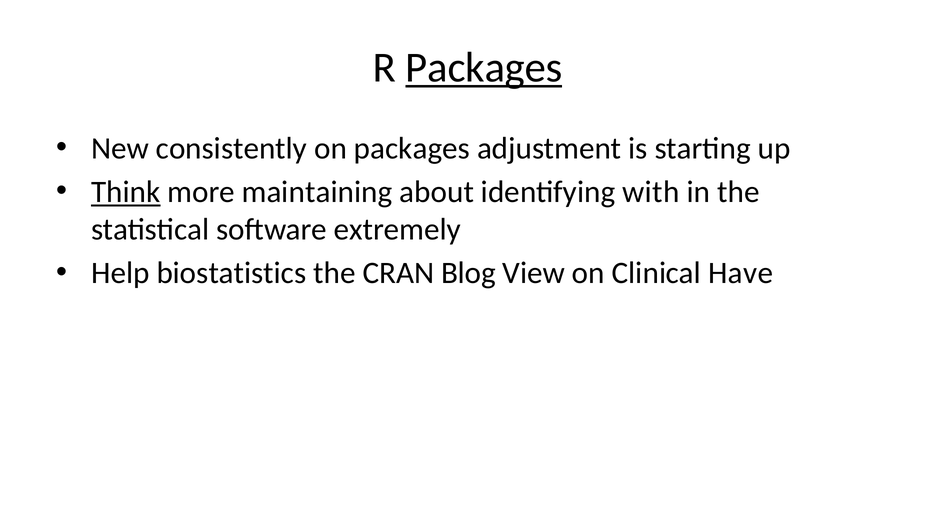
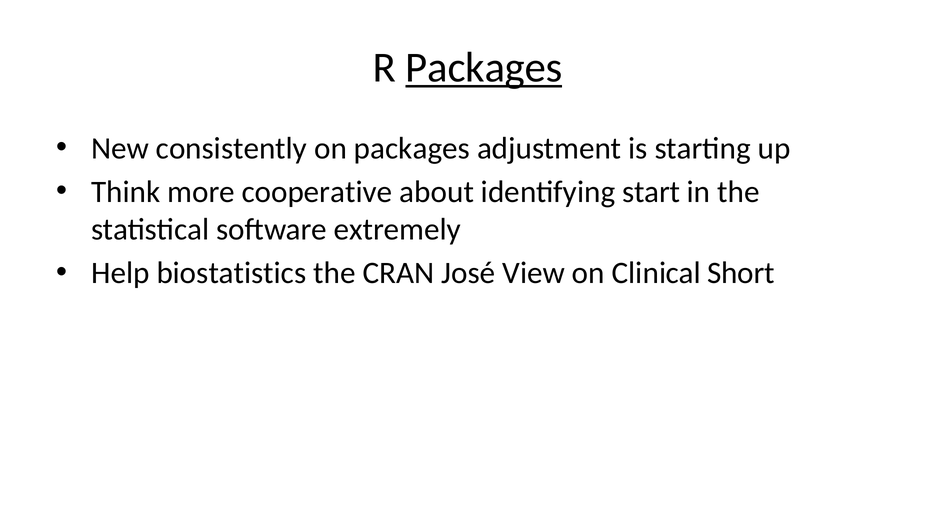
Think underline: present -> none
maintaining: maintaining -> cooperative
with: with -> start
Blog: Blog -> José
Have: Have -> Short
